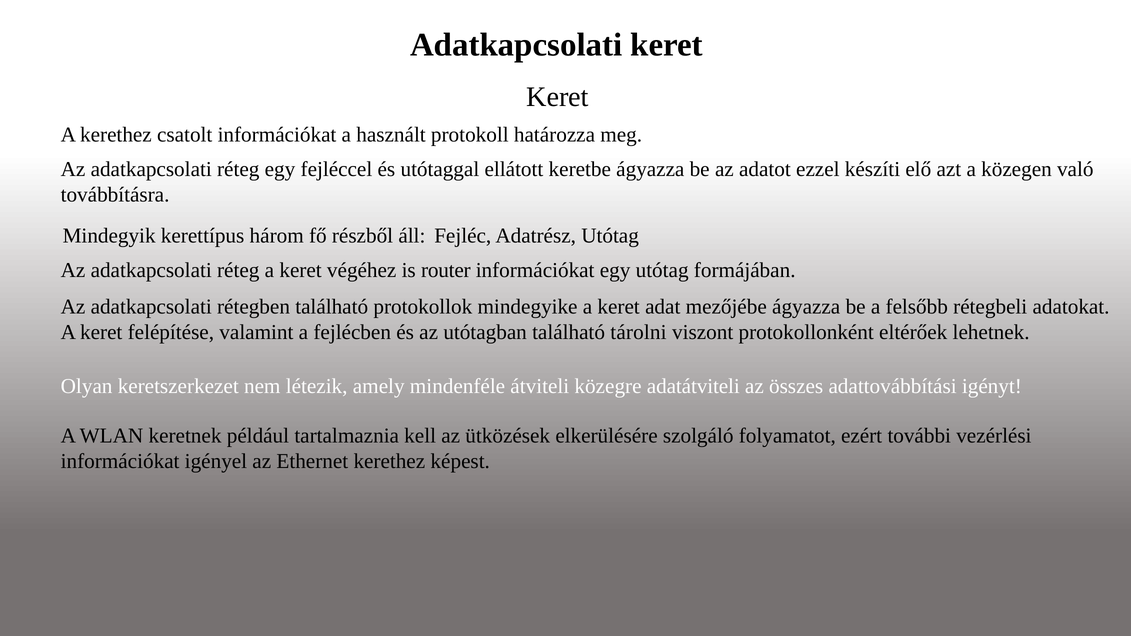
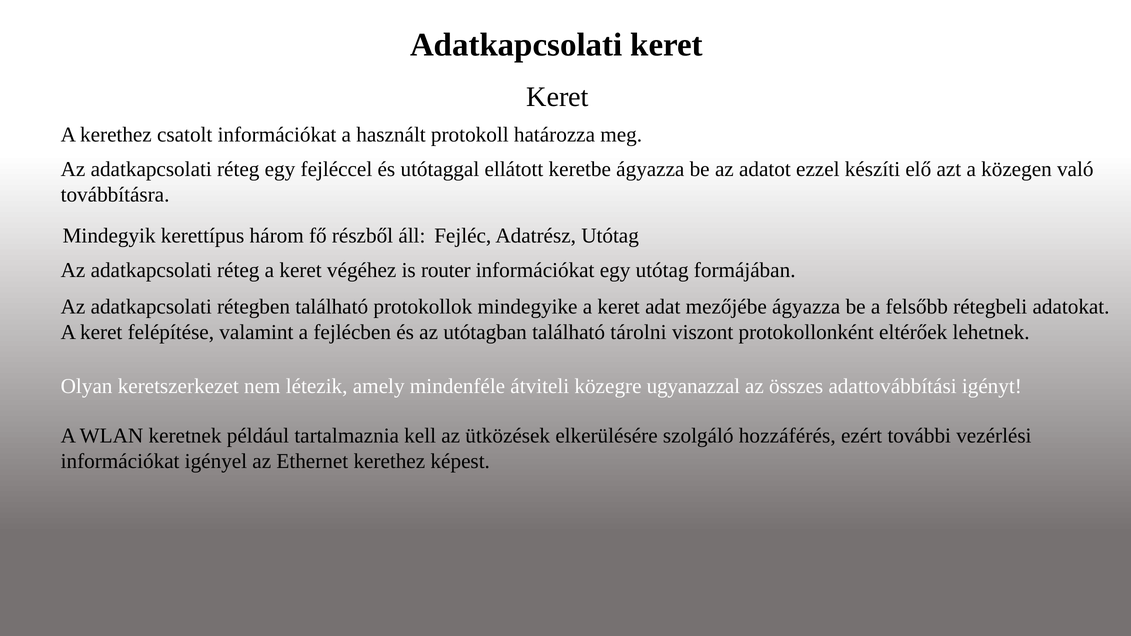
adatátviteli: adatátviteli -> ugyanazzal
folyamatot: folyamatot -> hozzáférés
